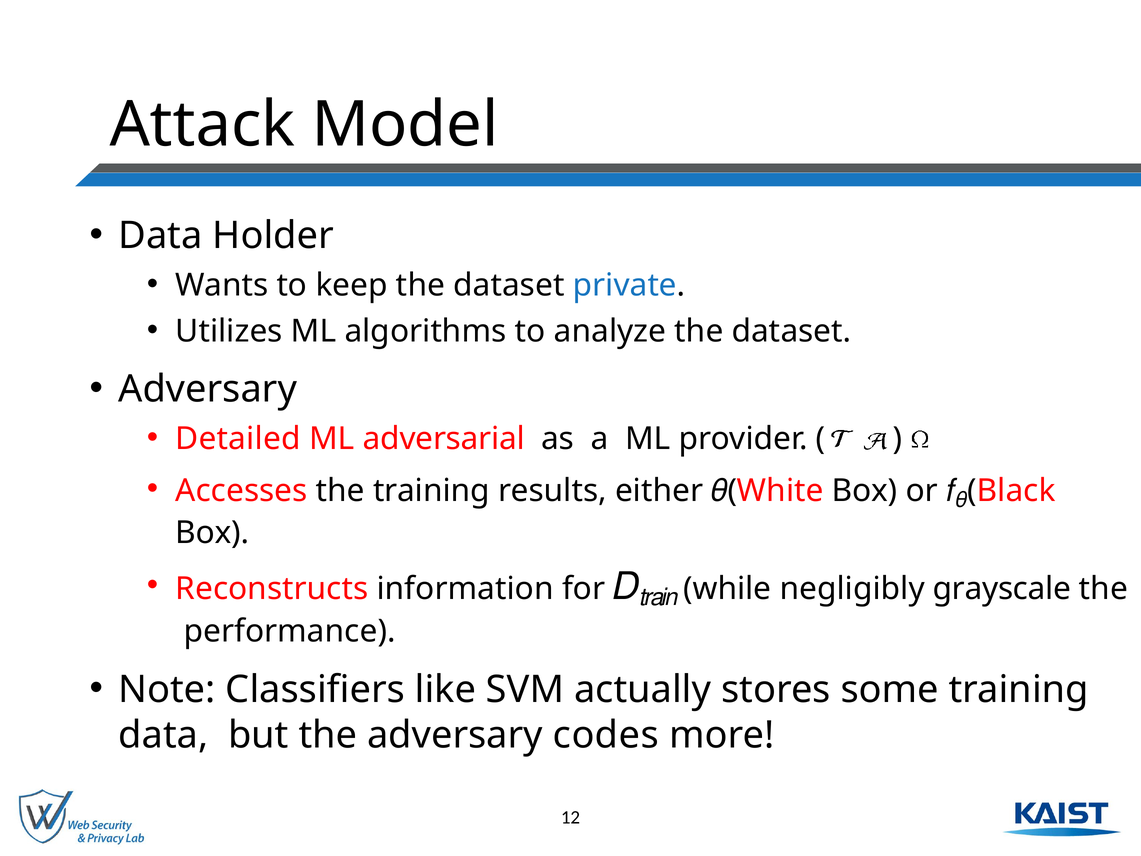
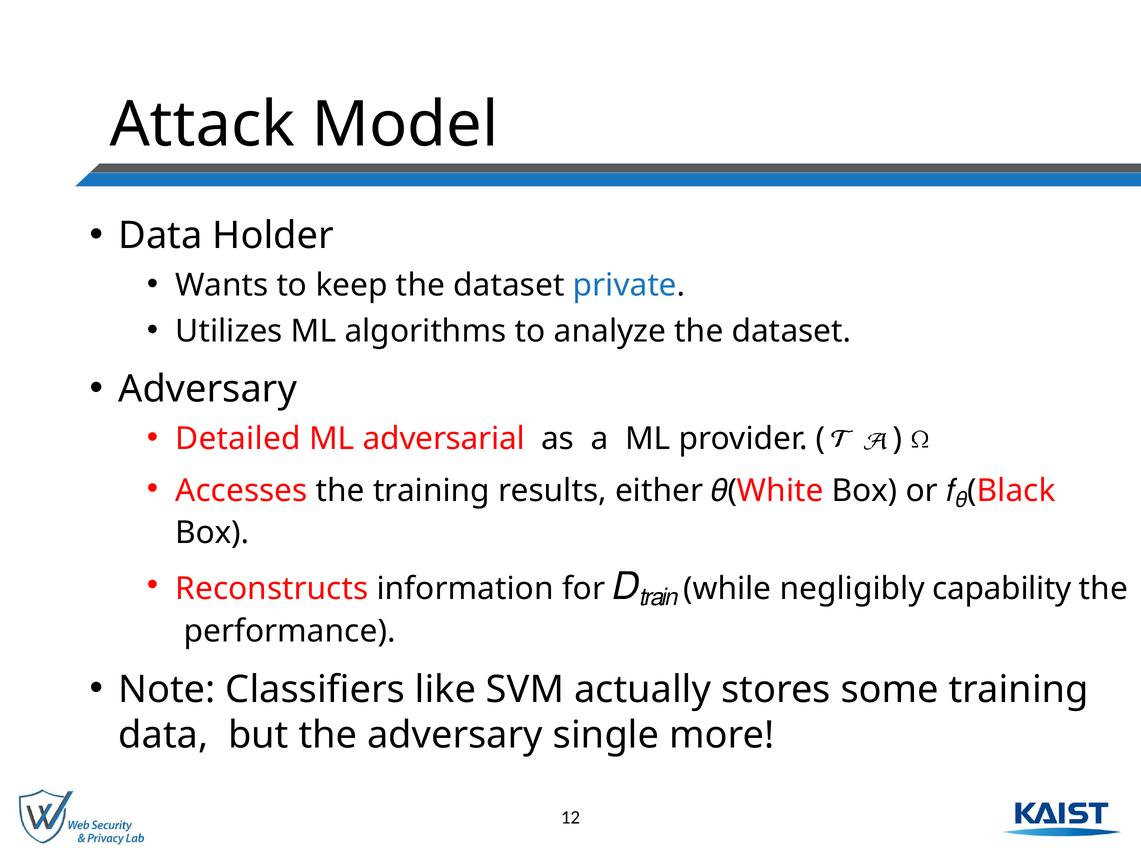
grayscale: grayscale -> capability
codes: codes -> single
